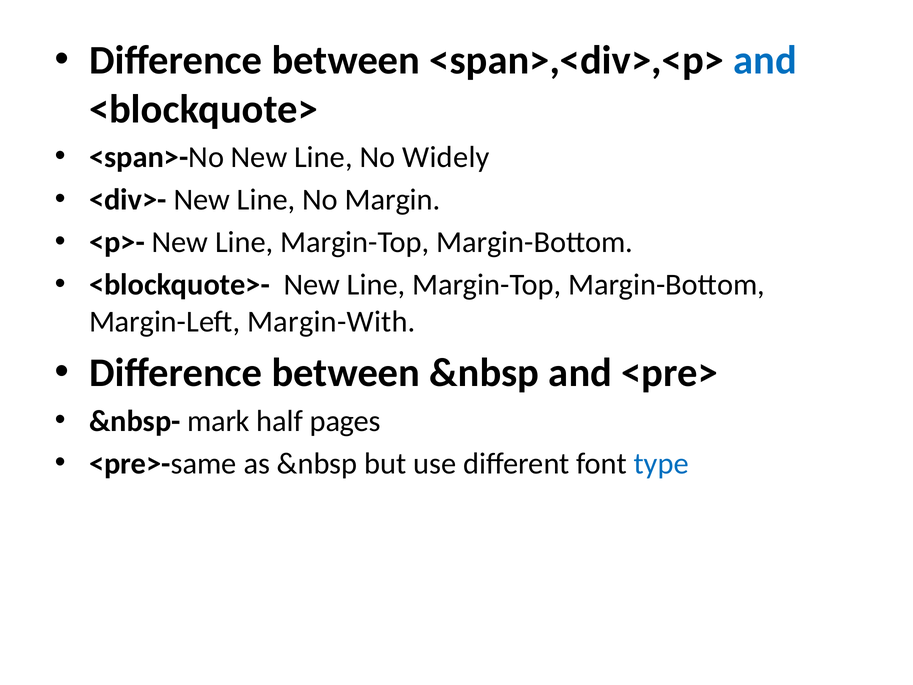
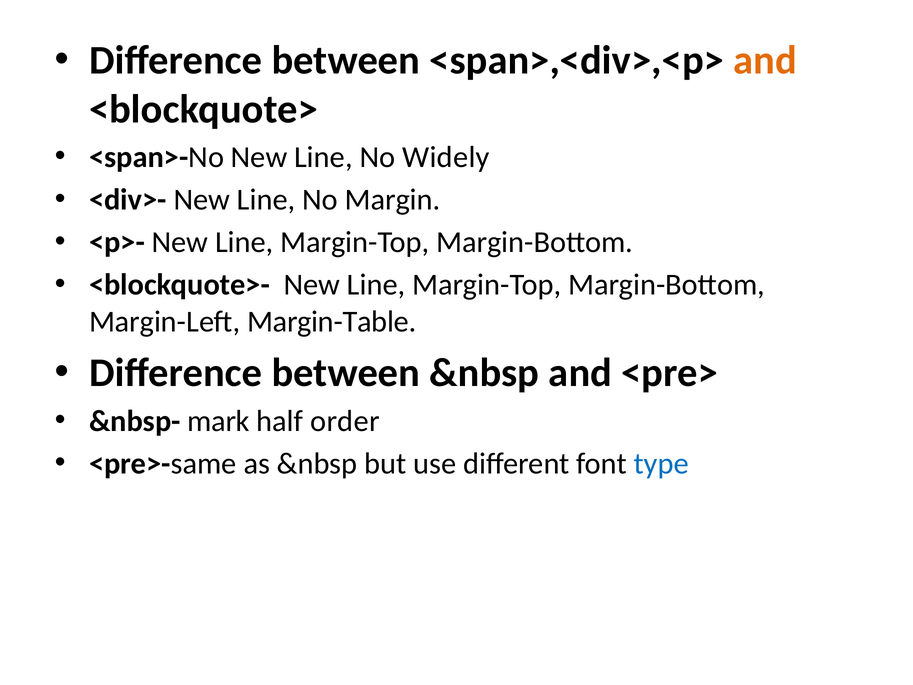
and at (765, 60) colour: blue -> orange
Margin-With: Margin-With -> Margin-Table
pages: pages -> order
